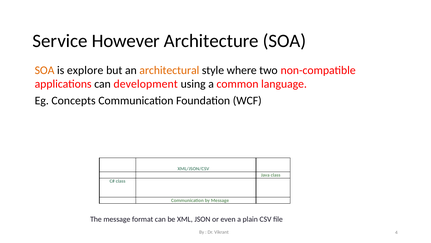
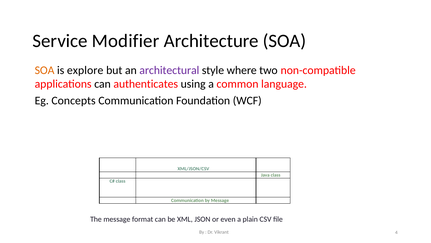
However: However -> Modifier
architectural colour: orange -> purple
development: development -> authenticates
